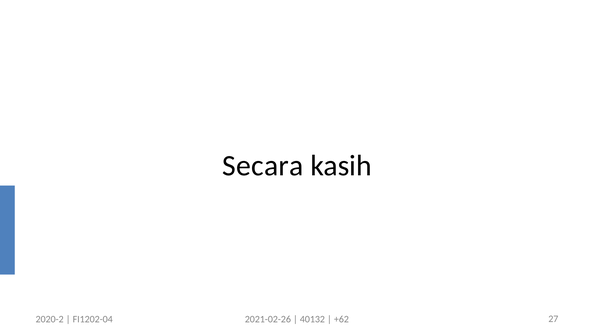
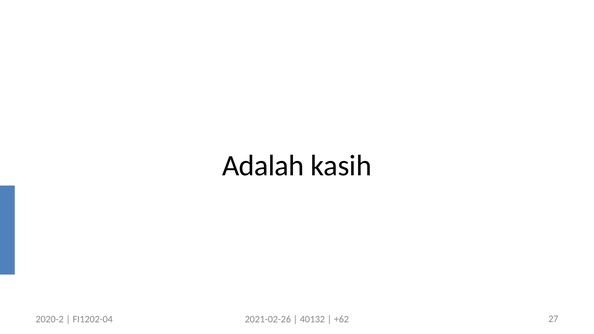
Secara: Secara -> Adalah
